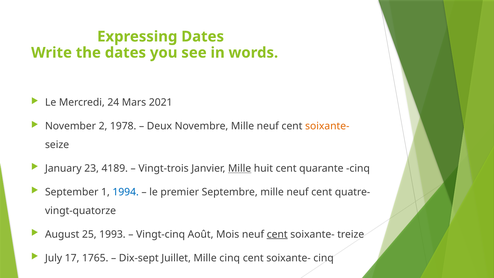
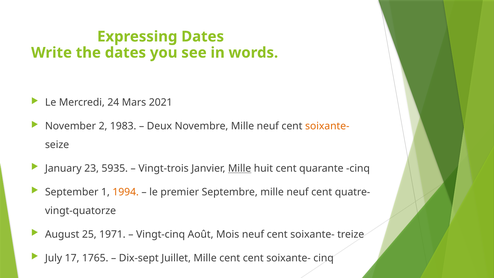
1978: 1978 -> 1983
4189: 4189 -> 5935
1994 colour: blue -> orange
1993: 1993 -> 1971
cent at (277, 234) underline: present -> none
Mille cinq: cinq -> cent
